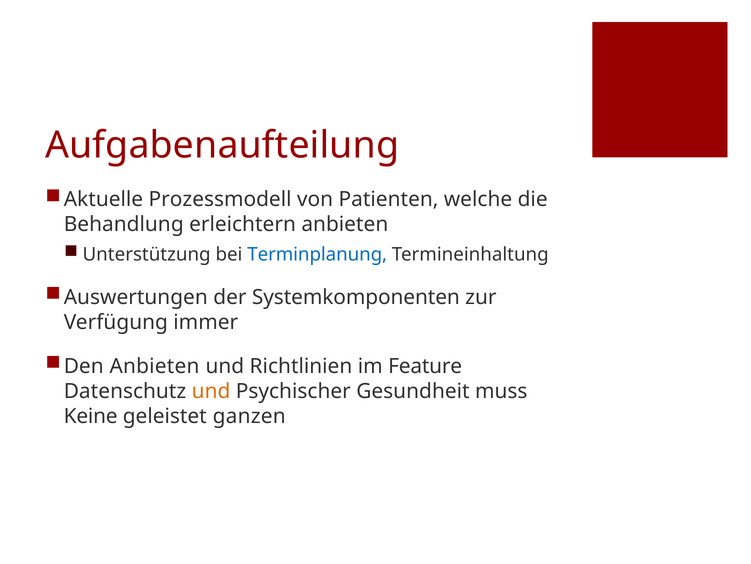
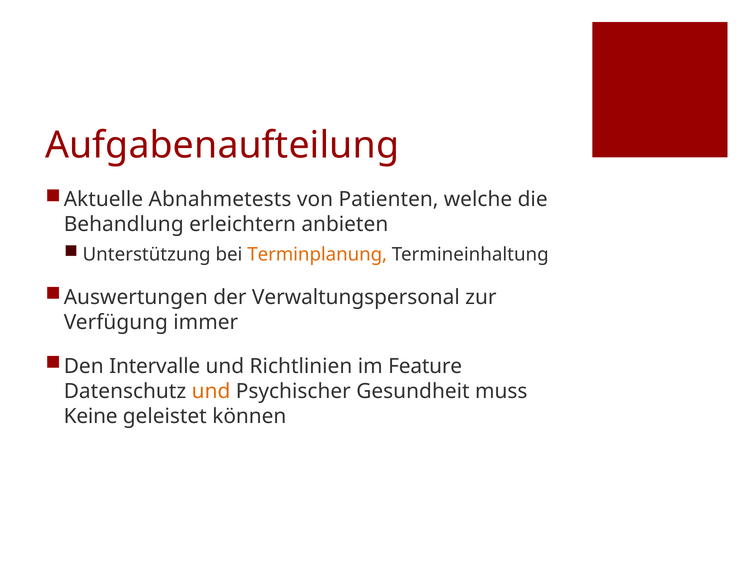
Prozessmodell: Prozessmodell -> Abnahmetests
Terminplanung colour: blue -> orange
Systemkomponenten: Systemkomponenten -> Verwaltungspersonal
Den Anbieten: Anbieten -> Intervalle
ganzen: ganzen -> können
